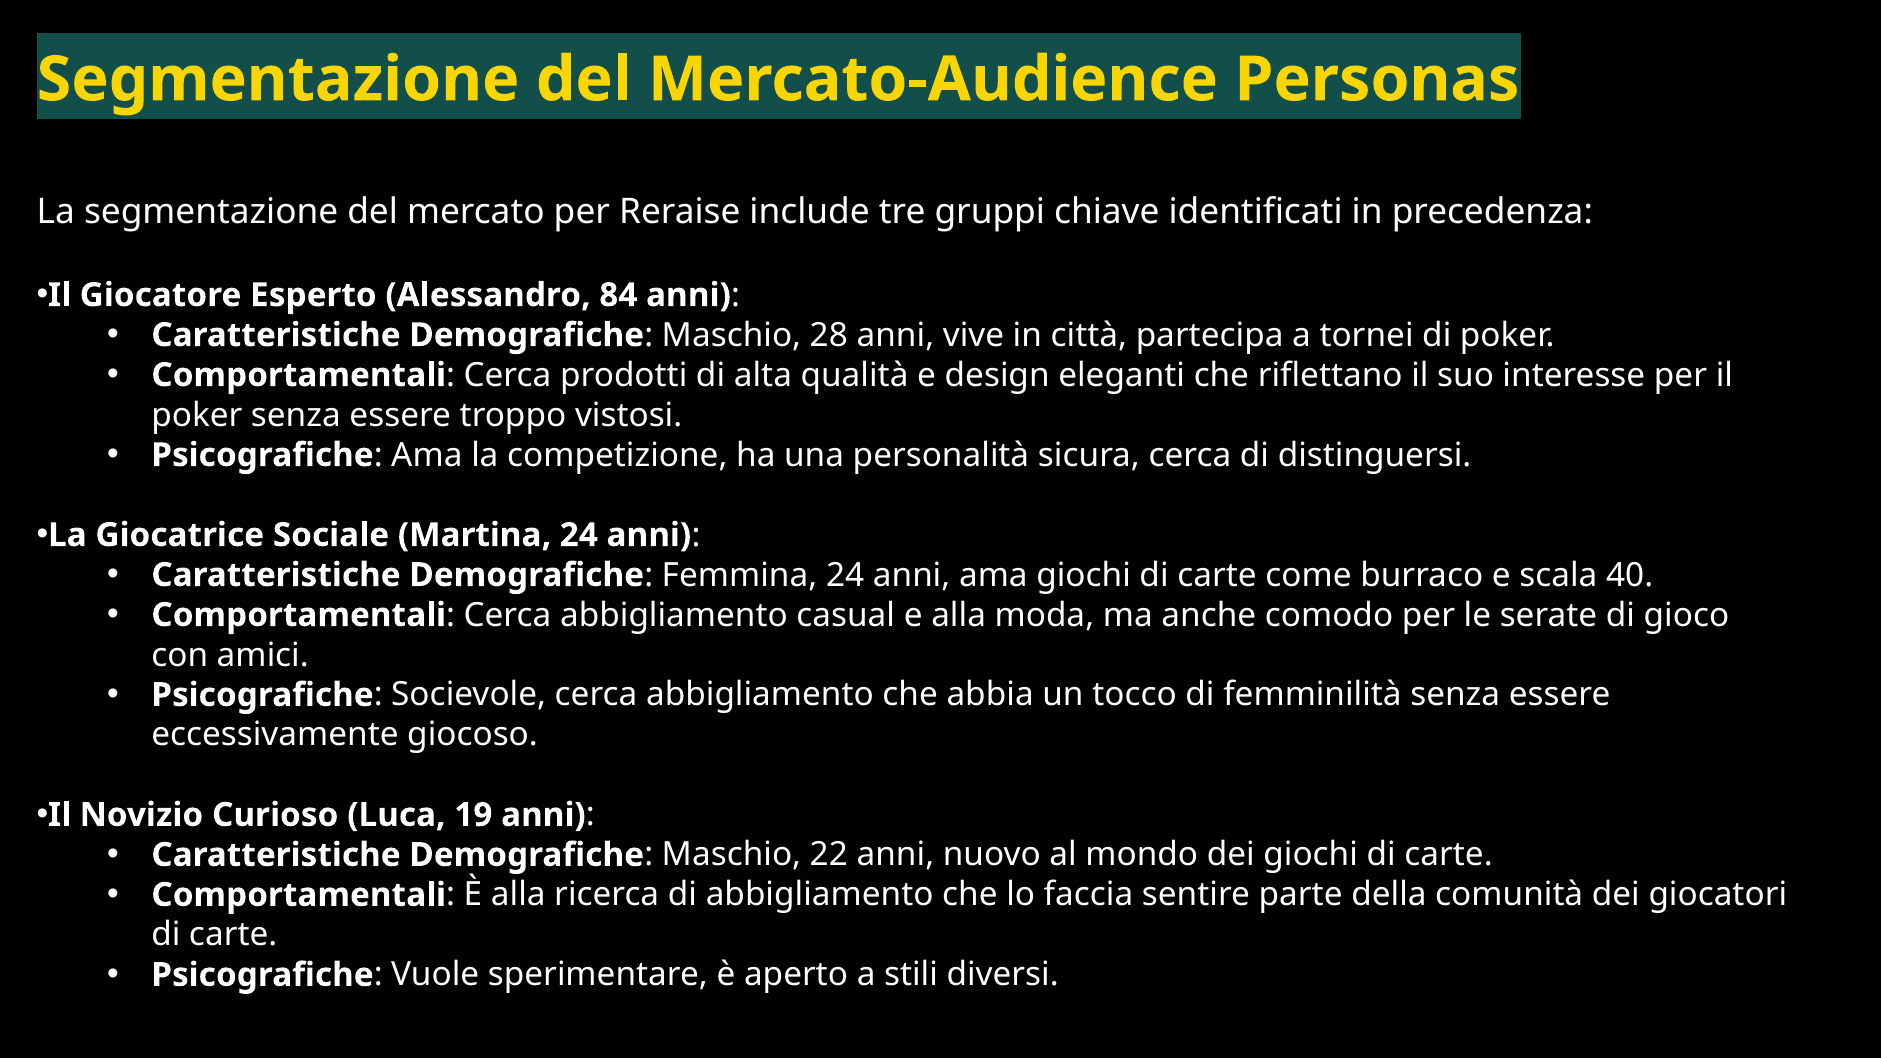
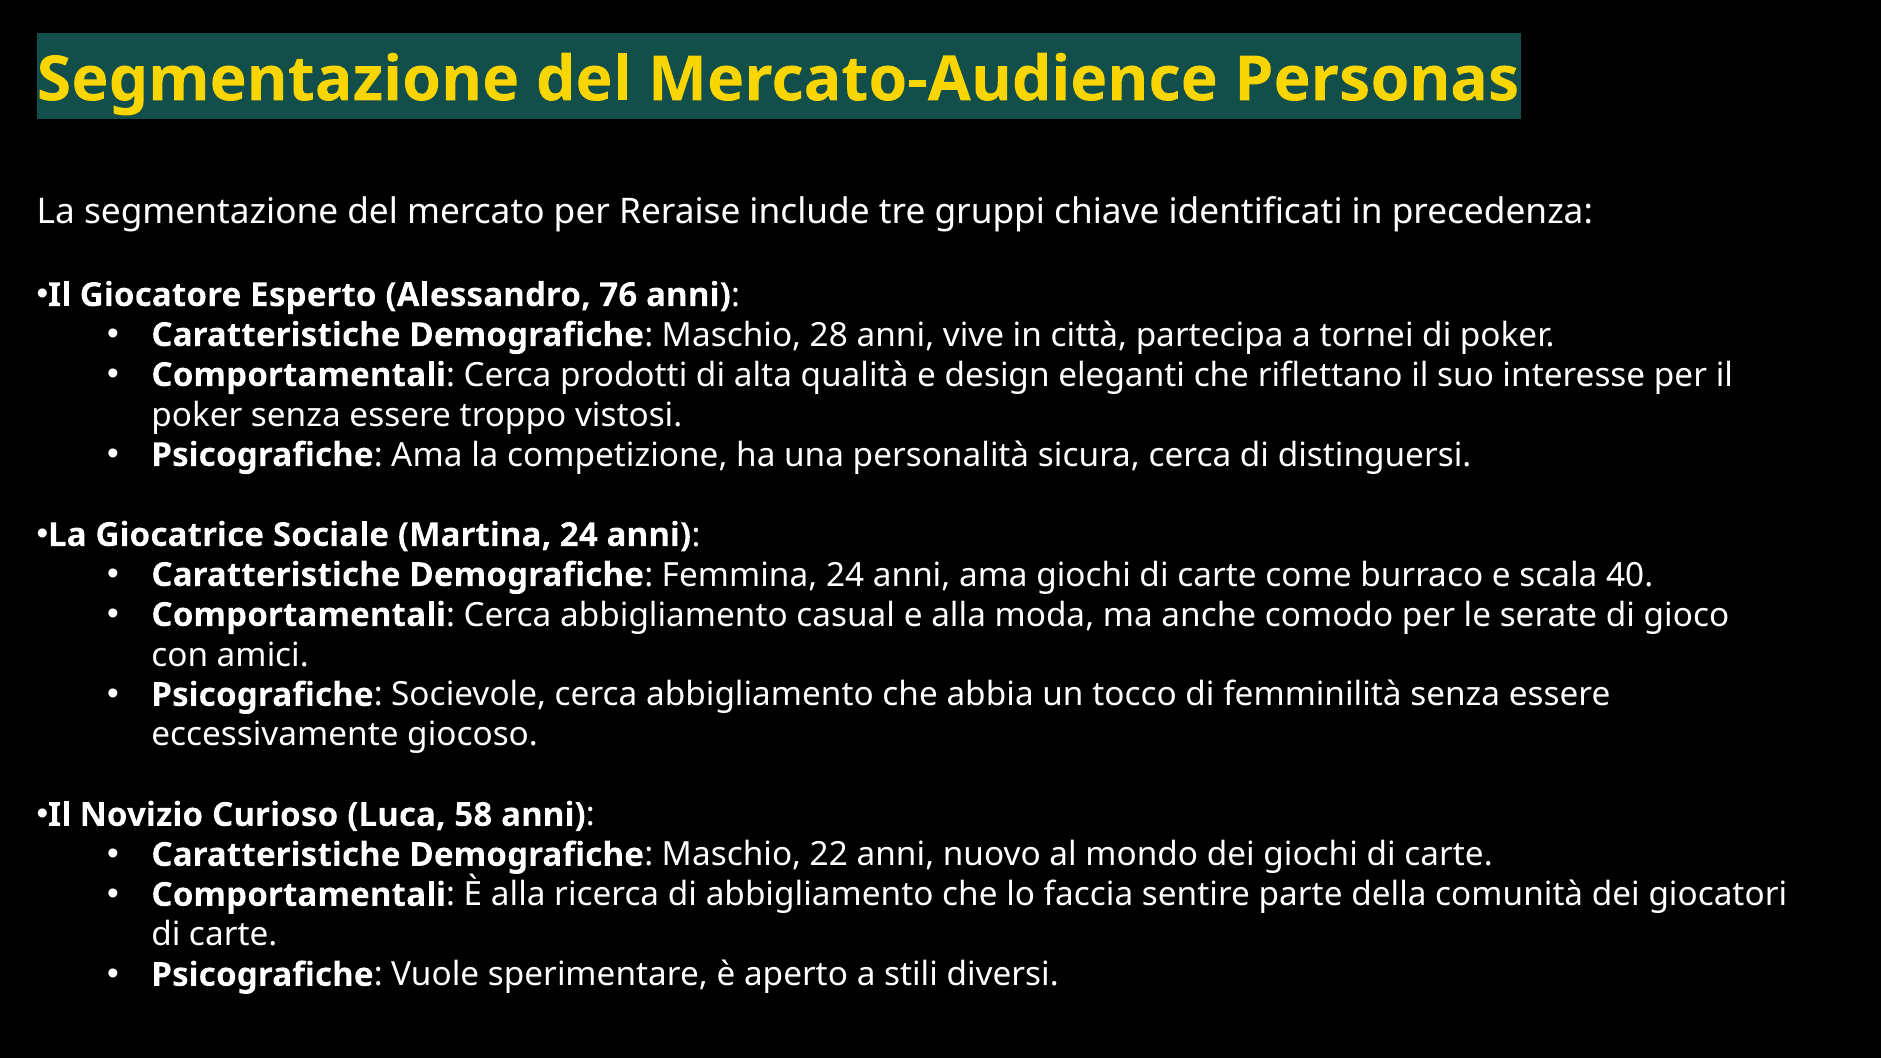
84: 84 -> 76
19: 19 -> 58
